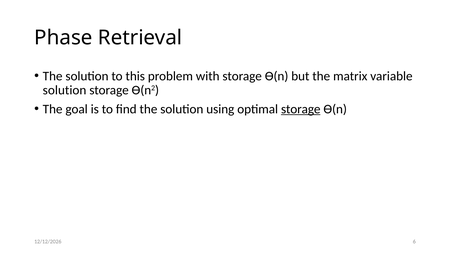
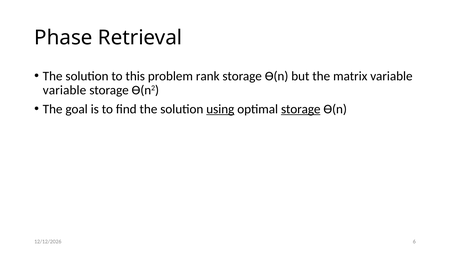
with: with -> rank
solution at (65, 90): solution -> variable
using underline: none -> present
